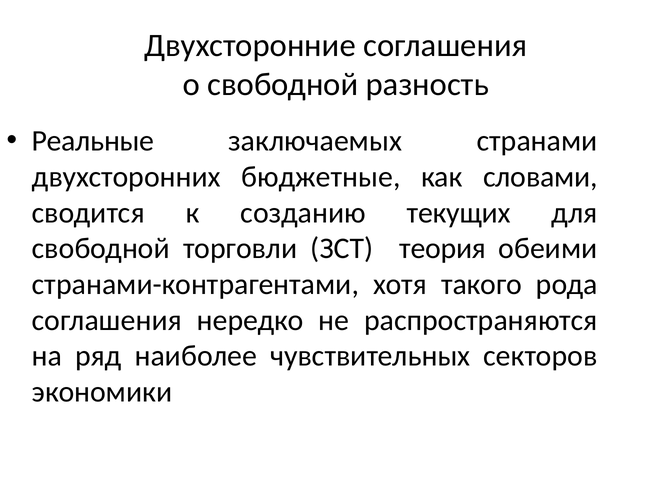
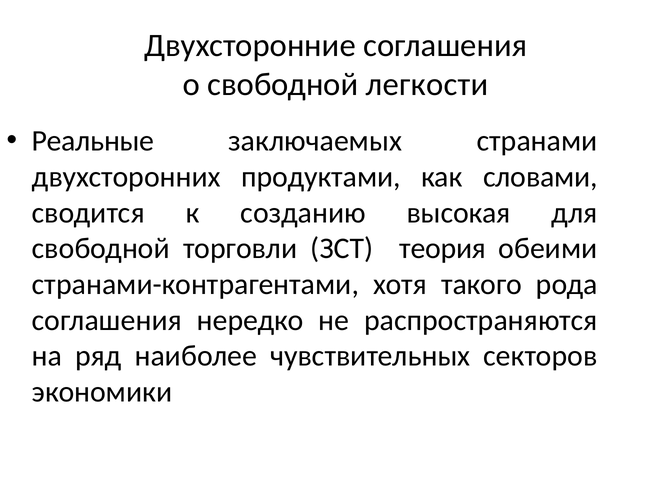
разность: разность -> легкости
бюджетные: бюджетные -> продуктами
текущих: текущих -> высокая
